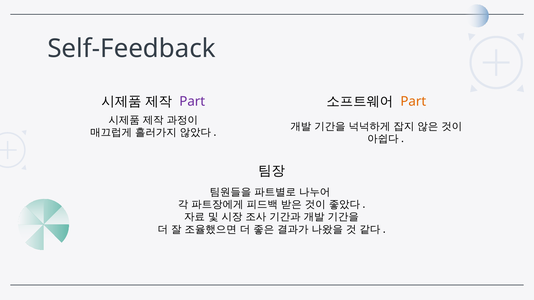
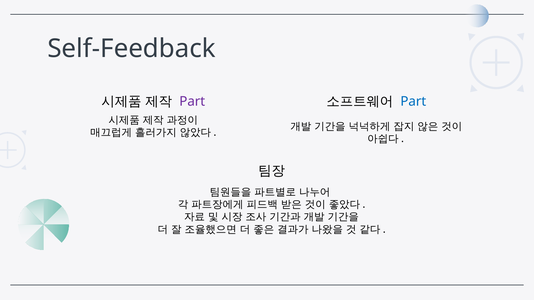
Part at (413, 102) colour: orange -> blue
